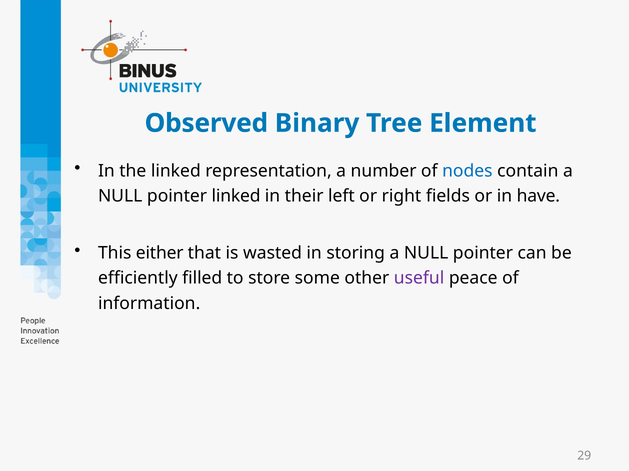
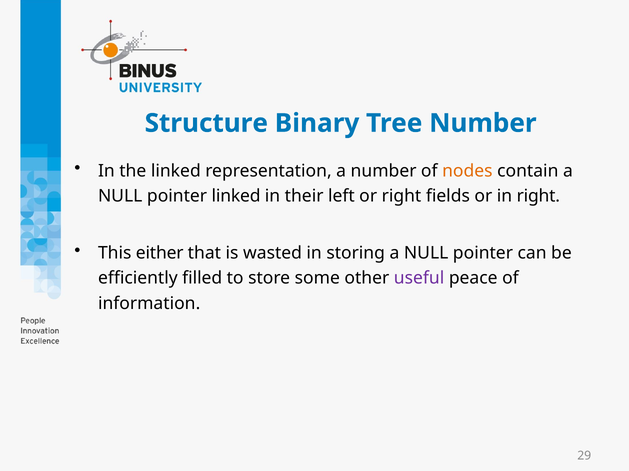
Observed: Observed -> Structure
Tree Element: Element -> Number
nodes colour: blue -> orange
in have: have -> right
